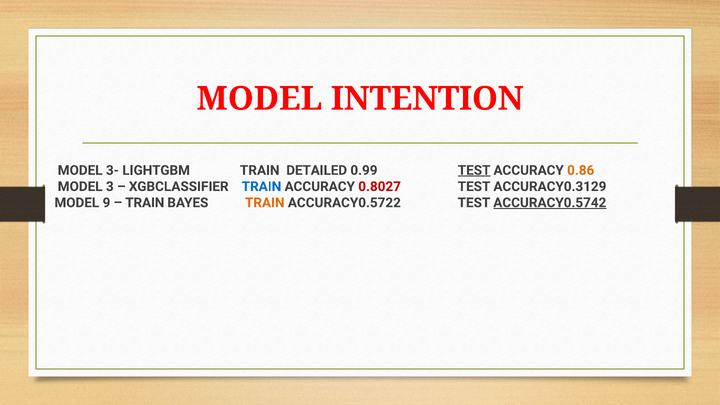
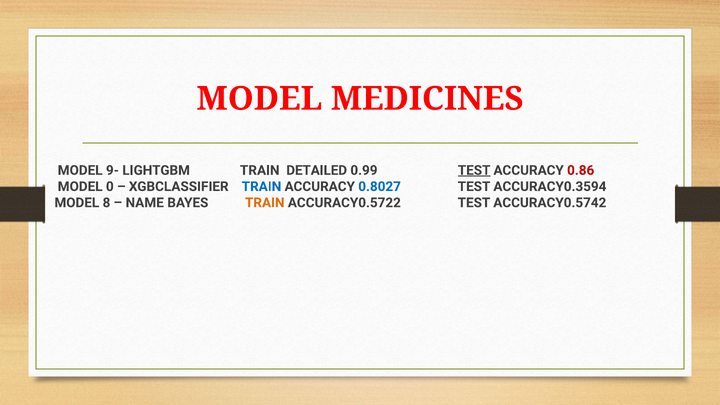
INTENTION: INTENTION -> MEDICINES
3-: 3- -> 9-
0.86 colour: orange -> red
3: 3 -> 0
0.8027 colour: red -> blue
ACCURACY0.3129: ACCURACY0.3129 -> ACCURACY0.3594
9: 9 -> 8
TRAIN at (145, 203): TRAIN -> NAME
ACCURACY0.5742 underline: present -> none
